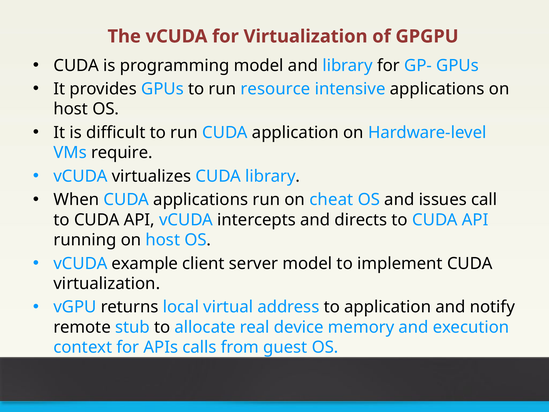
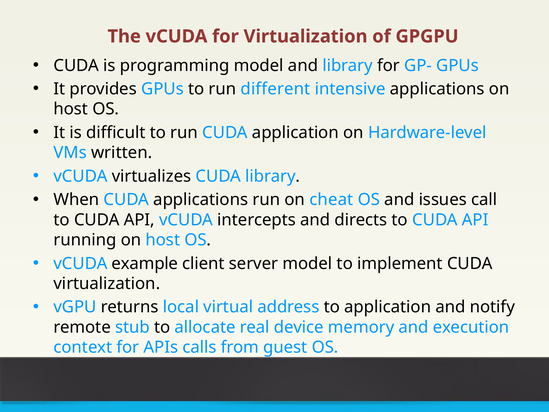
resource: resource -> different
require: require -> written
